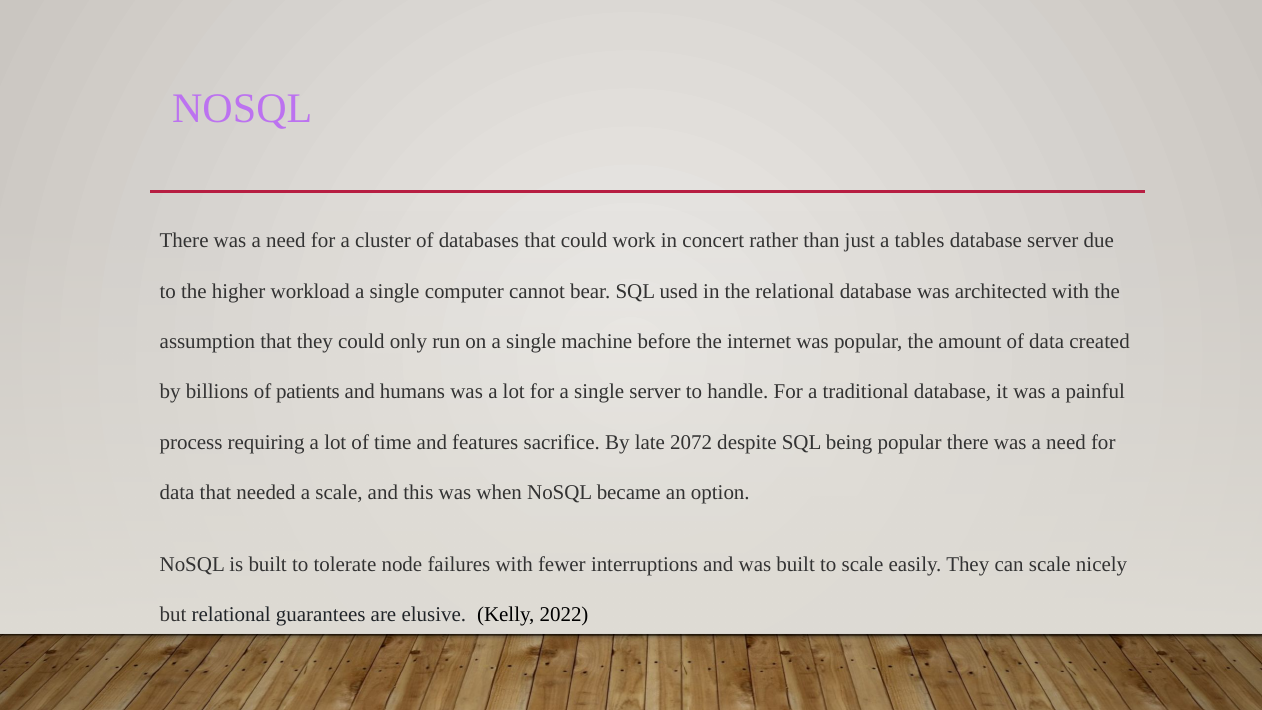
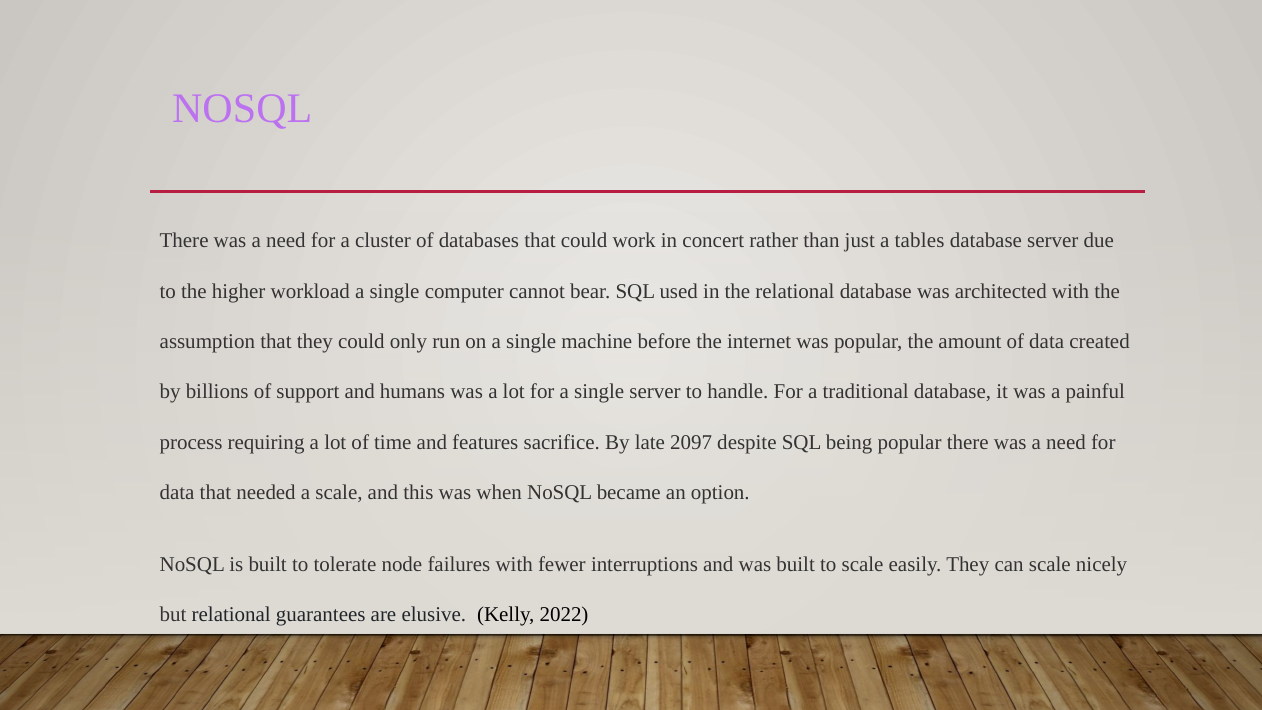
patients: patients -> support
2072: 2072 -> 2097
